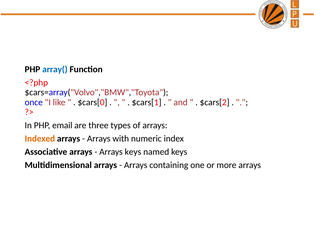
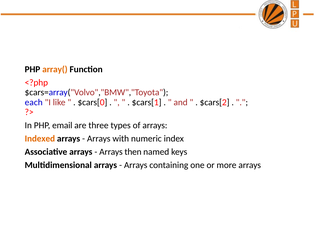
array( colour: blue -> orange
once: once -> each
Arrays keys: keys -> then
